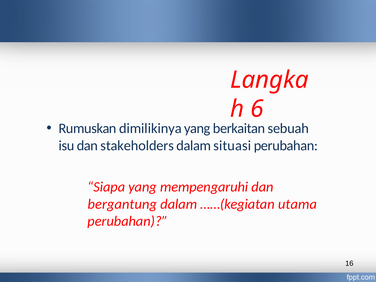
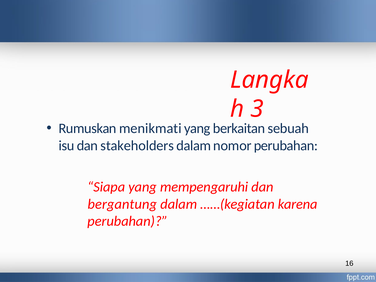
6: 6 -> 3
dimilikinya: dimilikinya -> menikmati
situasi: situasi -> nomor
utama: utama -> karena
